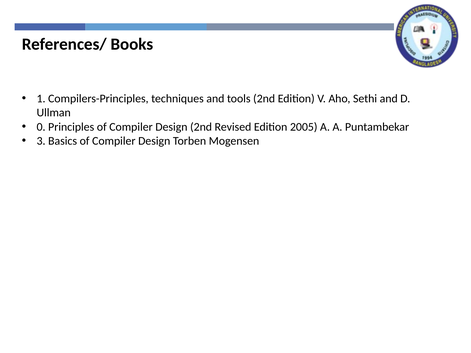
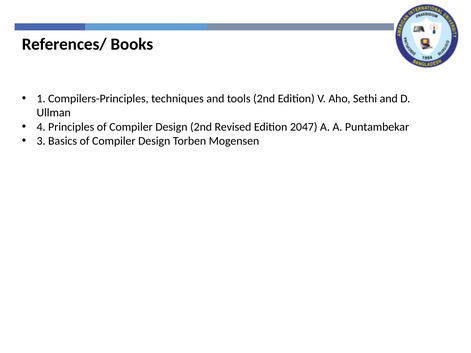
0: 0 -> 4
2005: 2005 -> 2047
